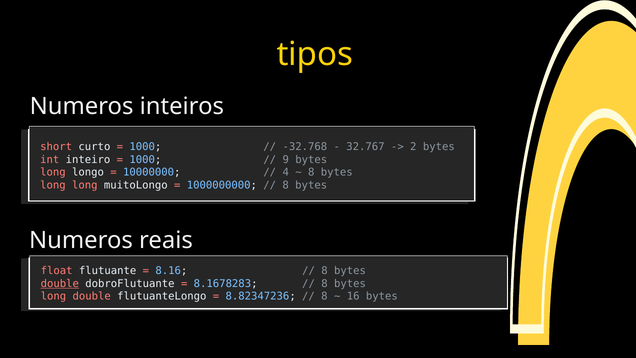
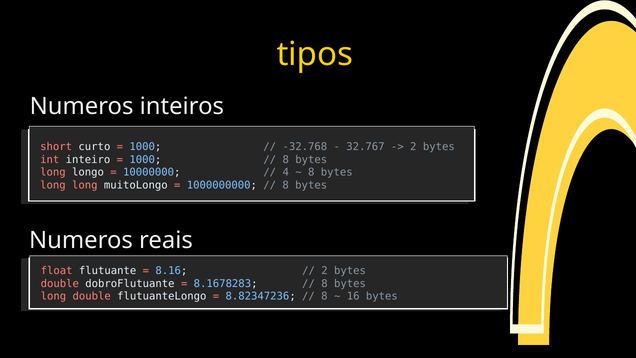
9 at (286, 159): 9 -> 8
8 at (324, 271): 8 -> 2
double at (60, 283) underline: present -> none
